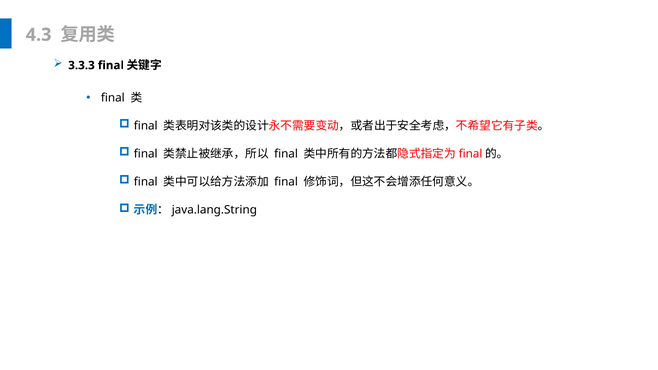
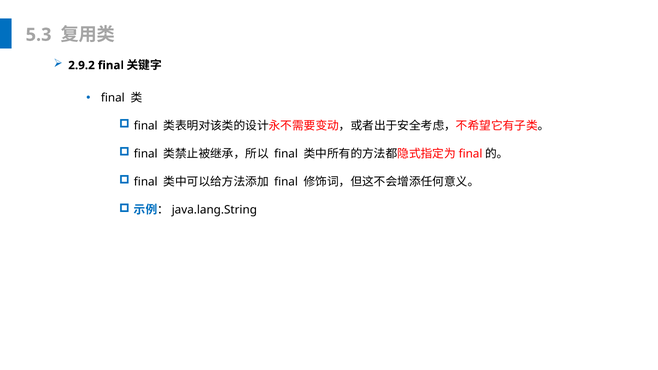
4.3: 4.3 -> 5.3
3.3.3: 3.3.3 -> 2.9.2
